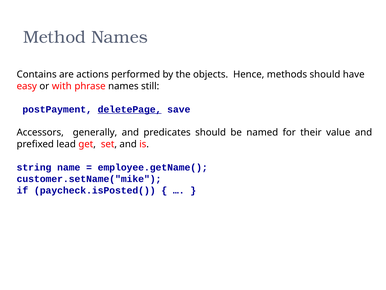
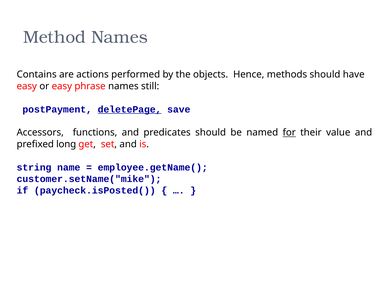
or with: with -> easy
generally: generally -> functions
for underline: none -> present
lead: lead -> long
